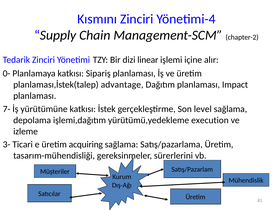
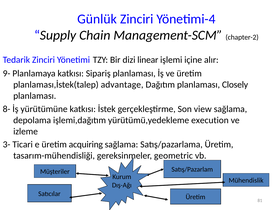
Kısmını: Kısmını -> Günlük
0-: 0- -> 9-
Impact: Impact -> Closely
7-: 7- -> 8-
level: level -> view
sürerlerini: sürerlerini -> geometric
